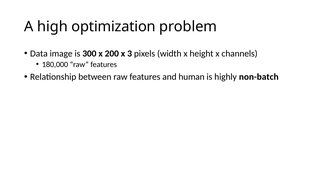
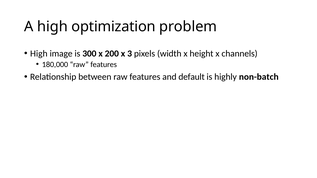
Data at (39, 54): Data -> High
human: human -> default
